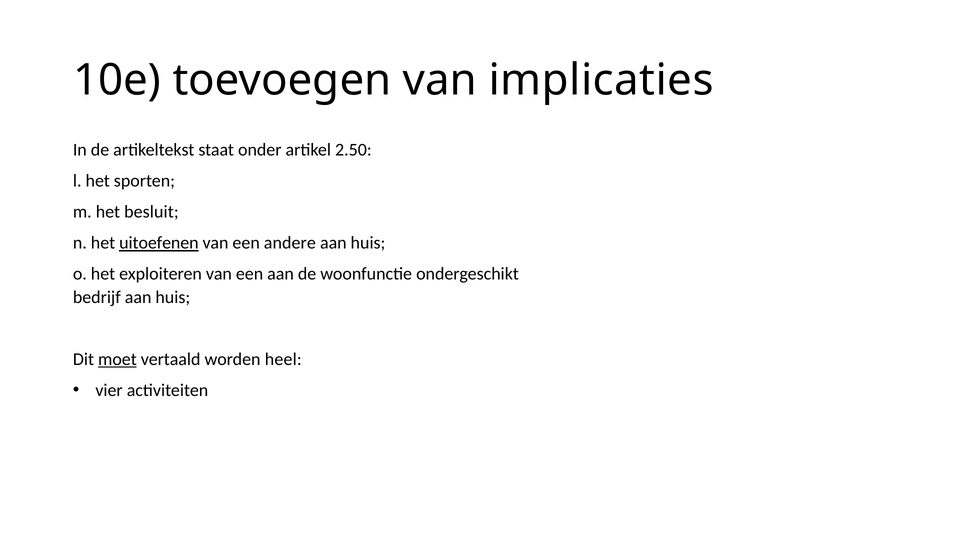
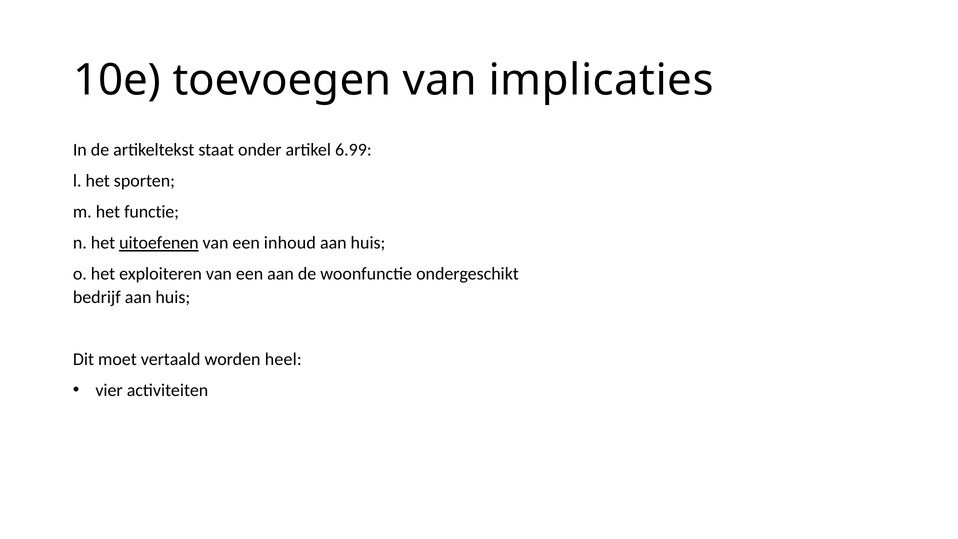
2.50: 2.50 -> 6.99
besluit: besluit -> functie
andere: andere -> inhoud
moet underline: present -> none
